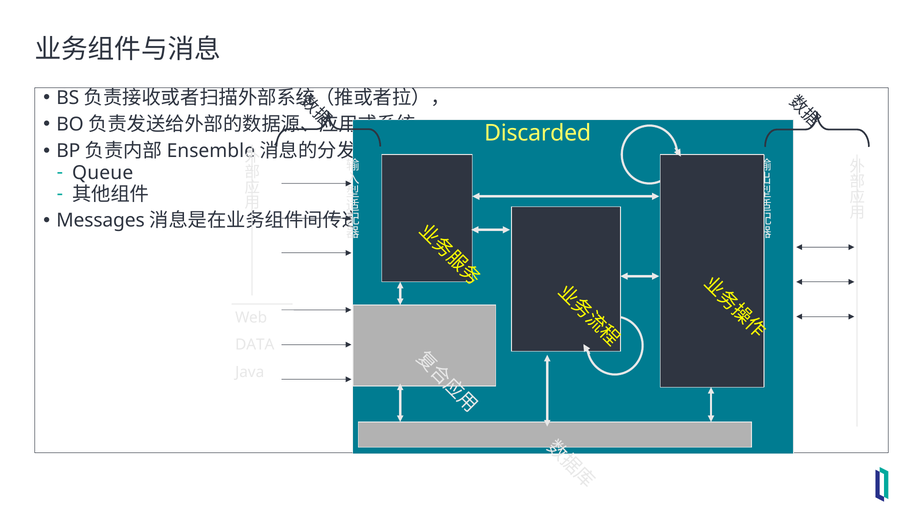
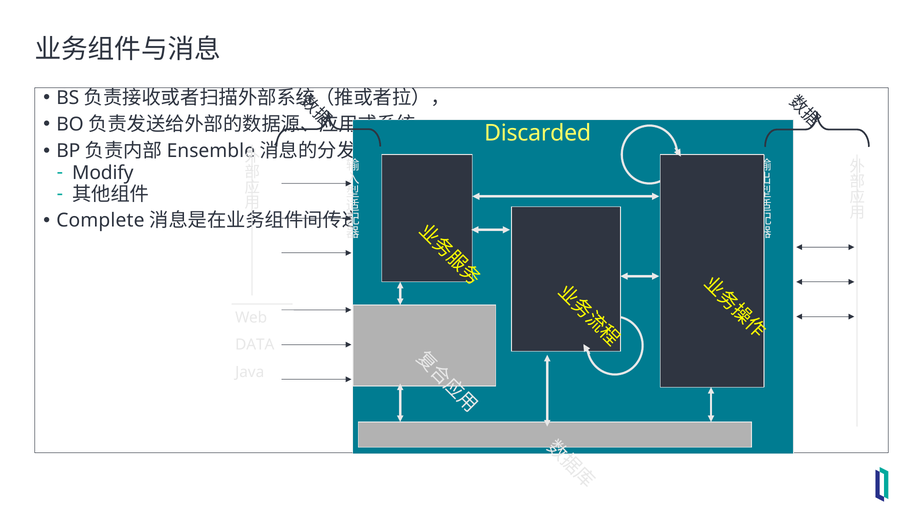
Queue: Queue -> Modify
Messages: Messages -> Complete
